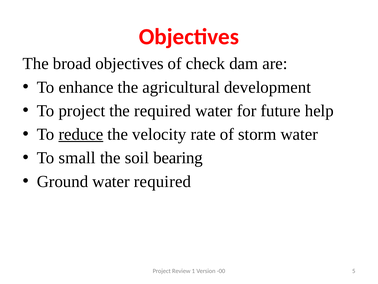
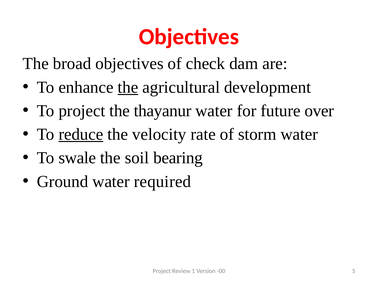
the at (128, 87) underline: none -> present
the required: required -> thayanur
help: help -> over
small: small -> swale
